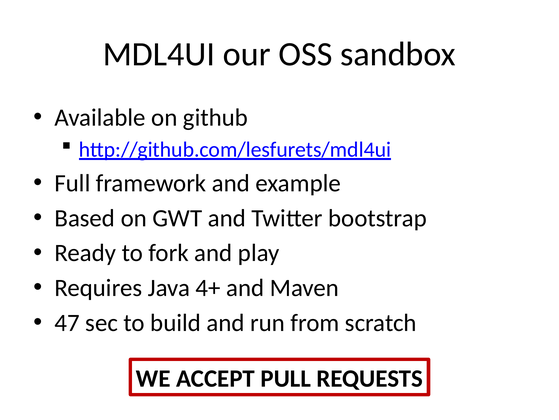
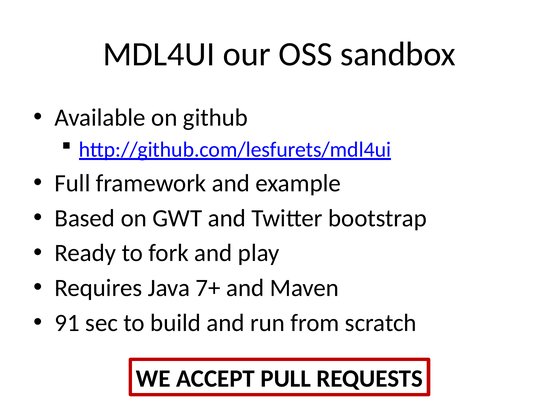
4+: 4+ -> 7+
47: 47 -> 91
